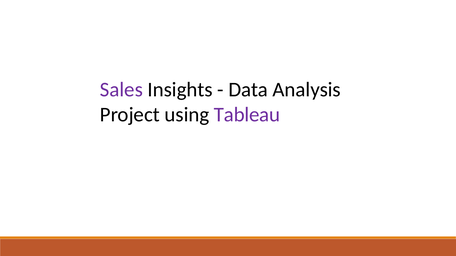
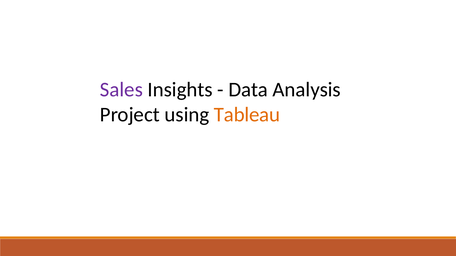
Tableau colour: purple -> orange
